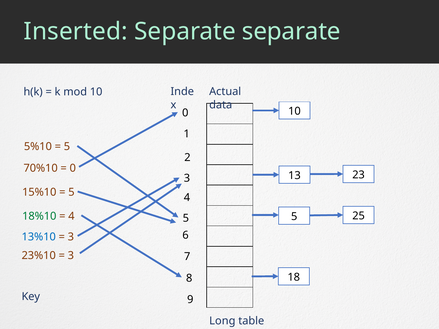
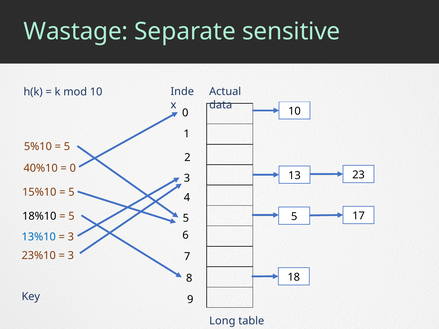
Inserted: Inserted -> Wastage
Separate separate: separate -> sensitive
70%10: 70%10 -> 40%10
18%10 colour: green -> black
4 at (71, 216): 4 -> 5
25: 25 -> 17
